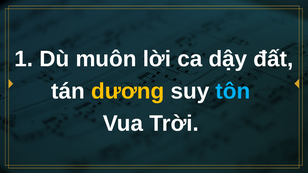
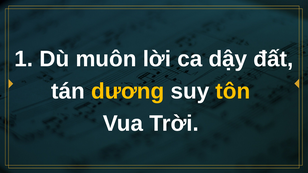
tôn colour: light blue -> yellow
